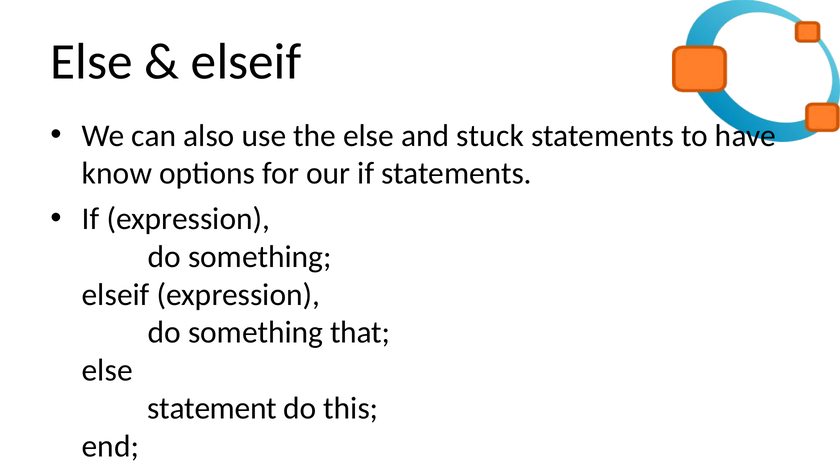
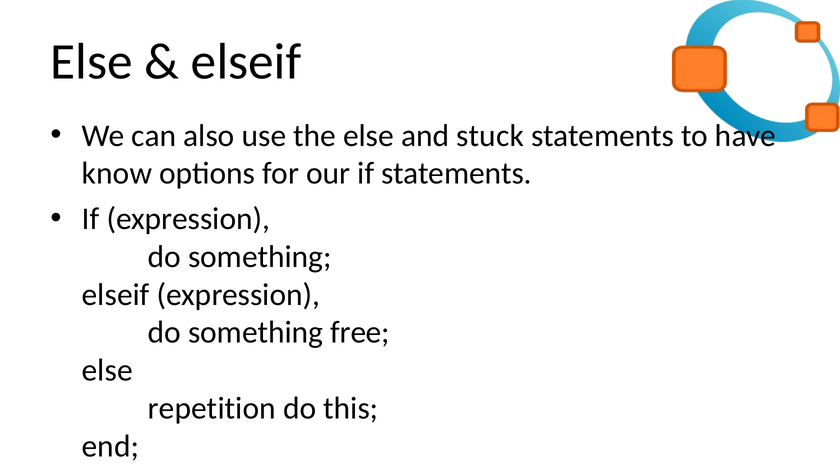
that: that -> free
statement: statement -> repetition
